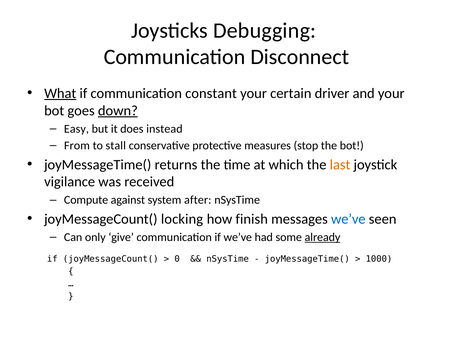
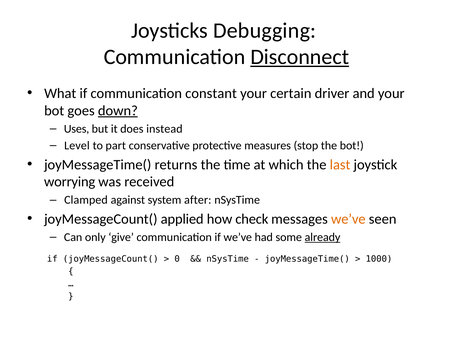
Disconnect underline: none -> present
What underline: present -> none
Easy: Easy -> Uses
From: From -> Level
stall: stall -> part
vigilance: vigilance -> worrying
Compute: Compute -> Clamped
locking: locking -> applied
finish: finish -> check
we’ve at (348, 220) colour: blue -> orange
